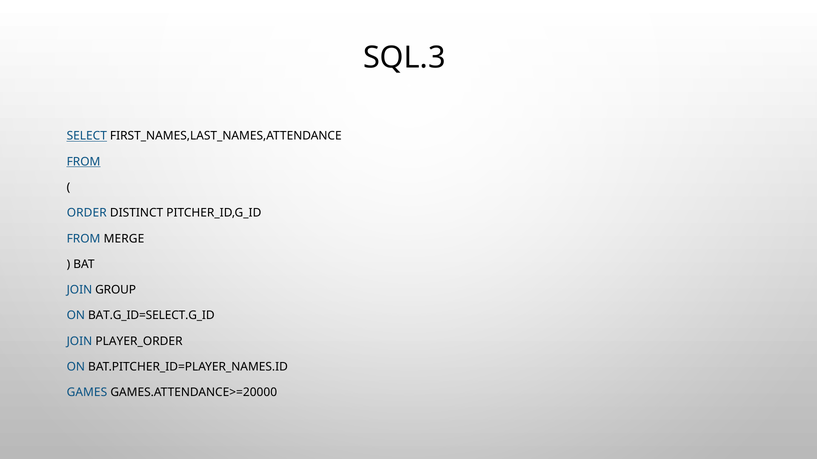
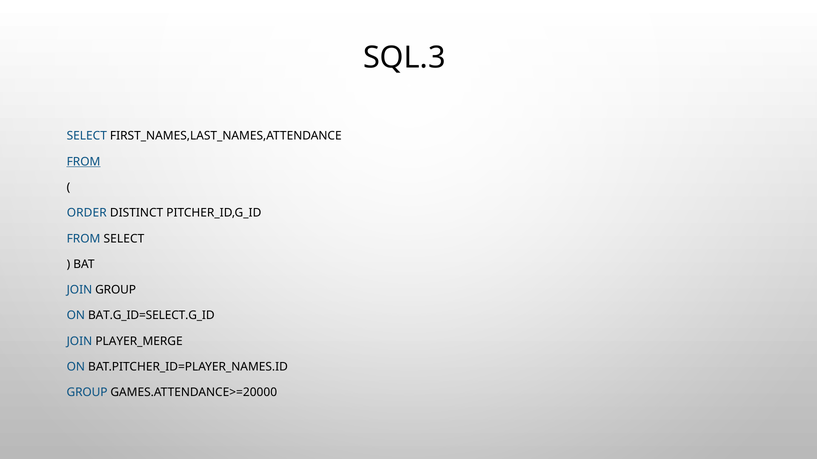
SELECT at (87, 136) underline: present -> none
FROM MERGE: MERGE -> SELECT
PLAYER_ORDER: PLAYER_ORDER -> PLAYER_MERGE
GAMES at (87, 393): GAMES -> GROUP
